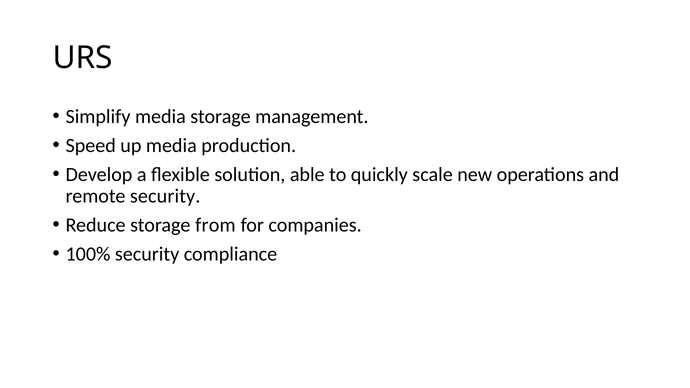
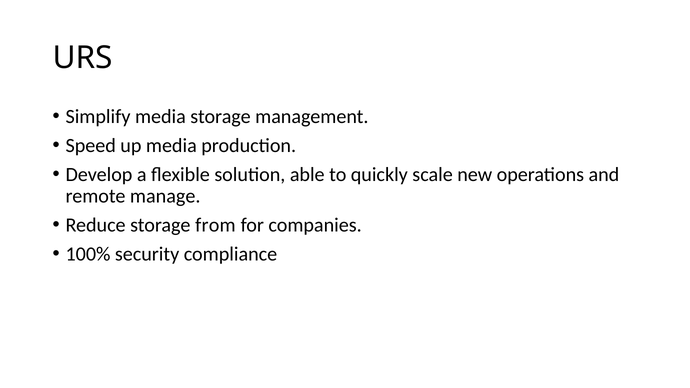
remote security: security -> manage
